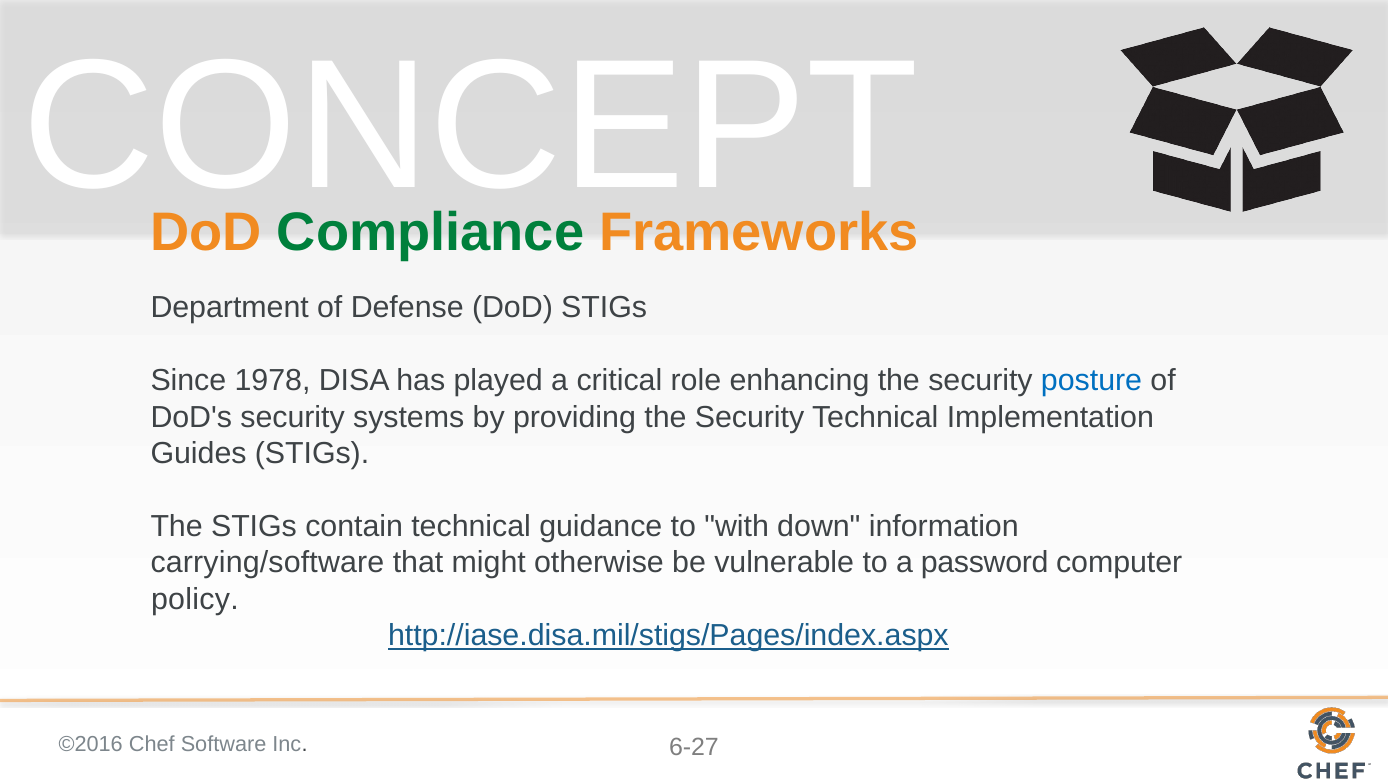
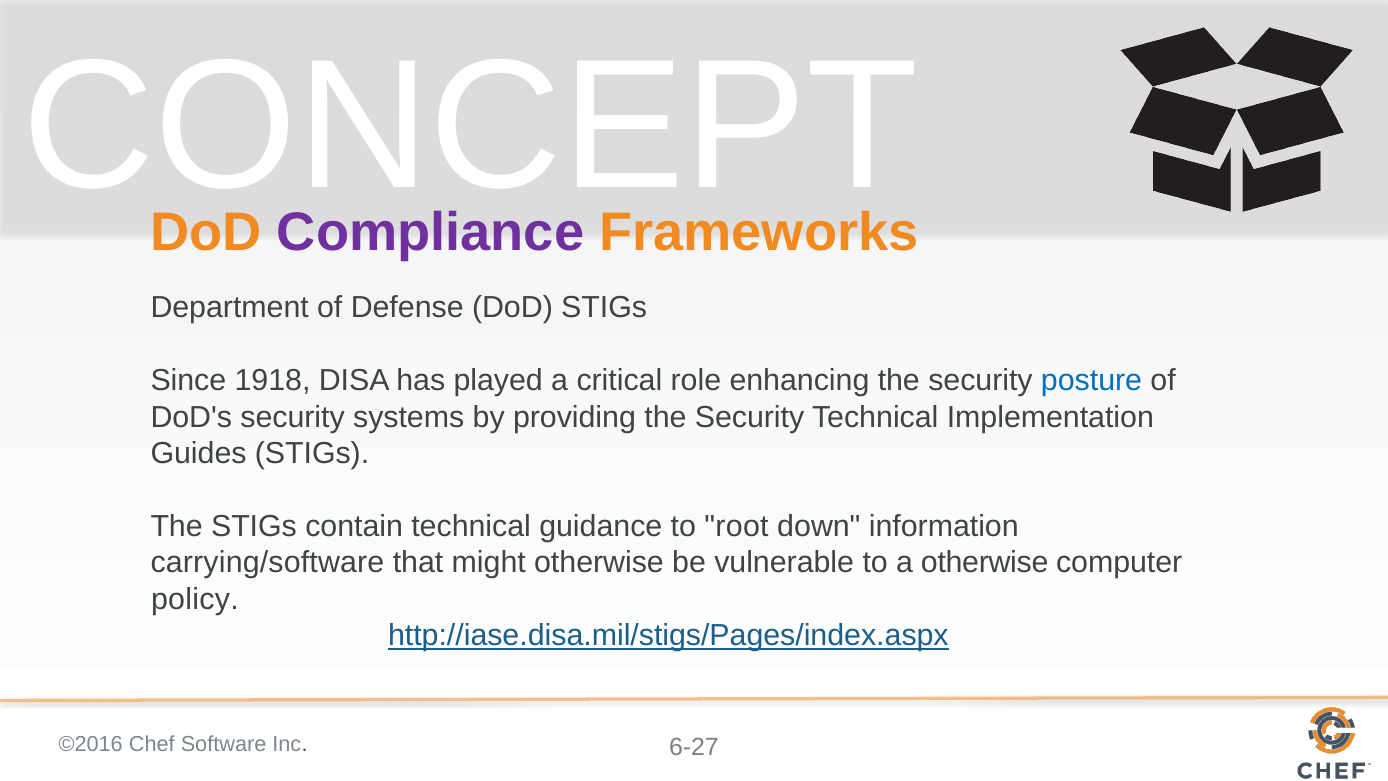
Compliance colour: green -> purple
1978: 1978 -> 1918
with: with -> root
a password: password -> otherwise
